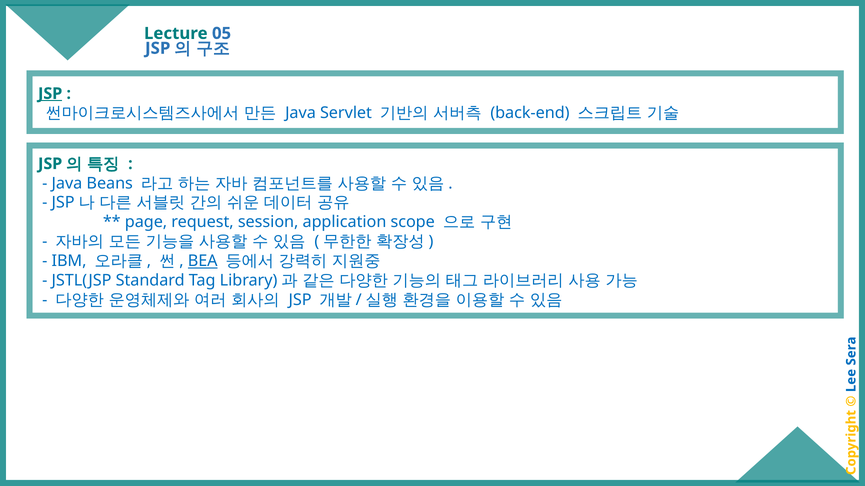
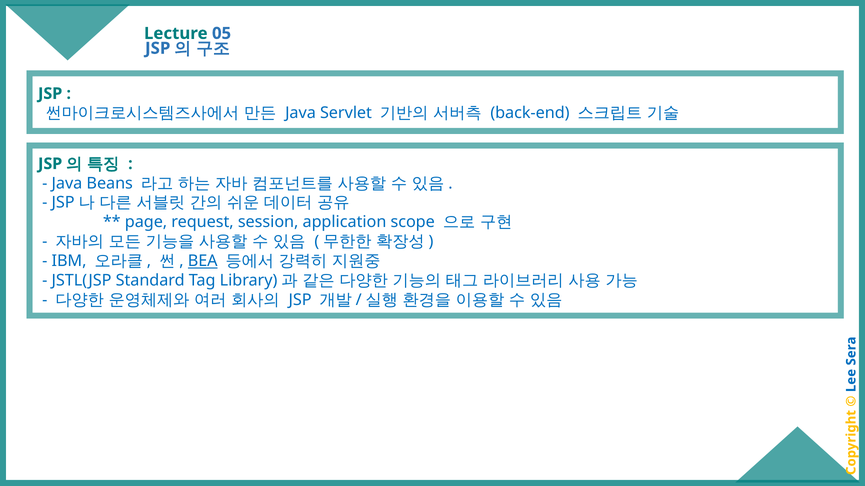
JSP at (50, 94) underline: present -> none
